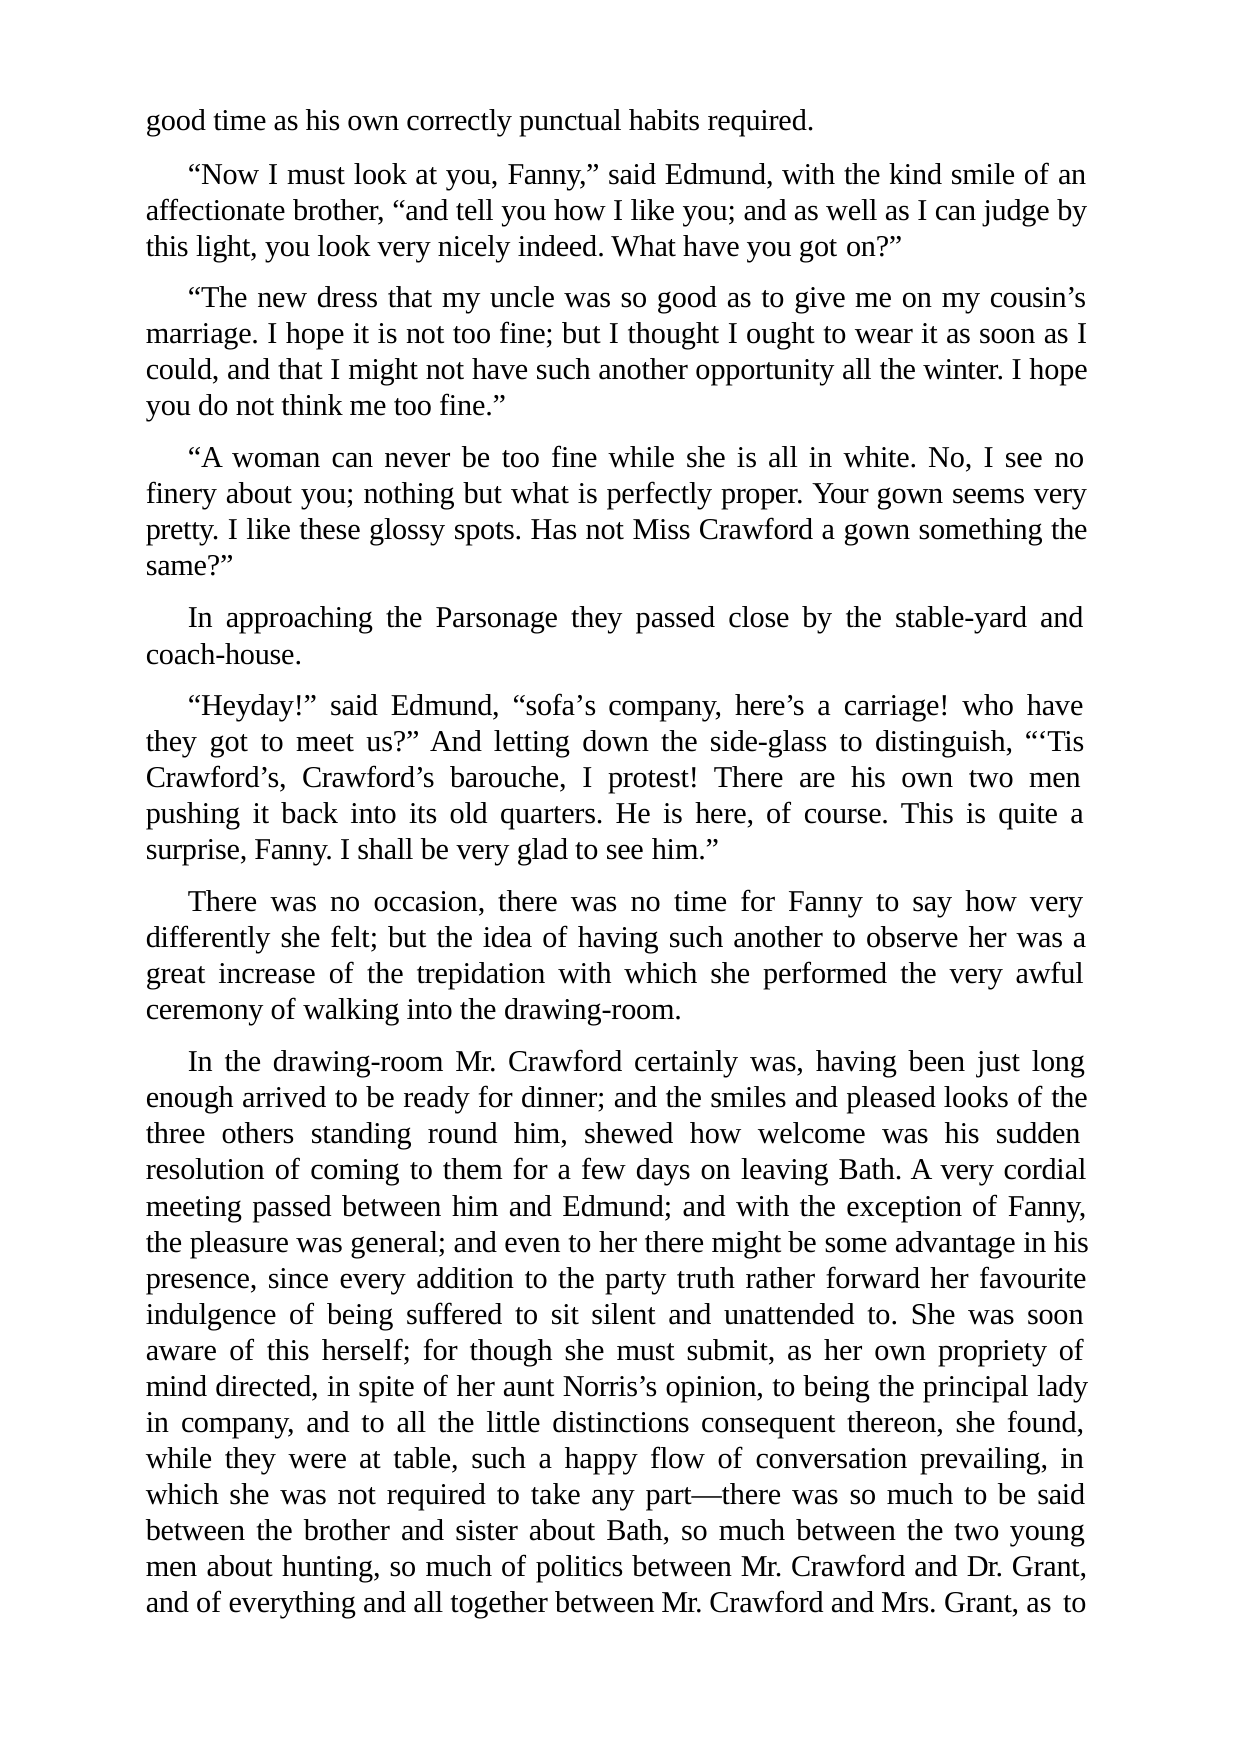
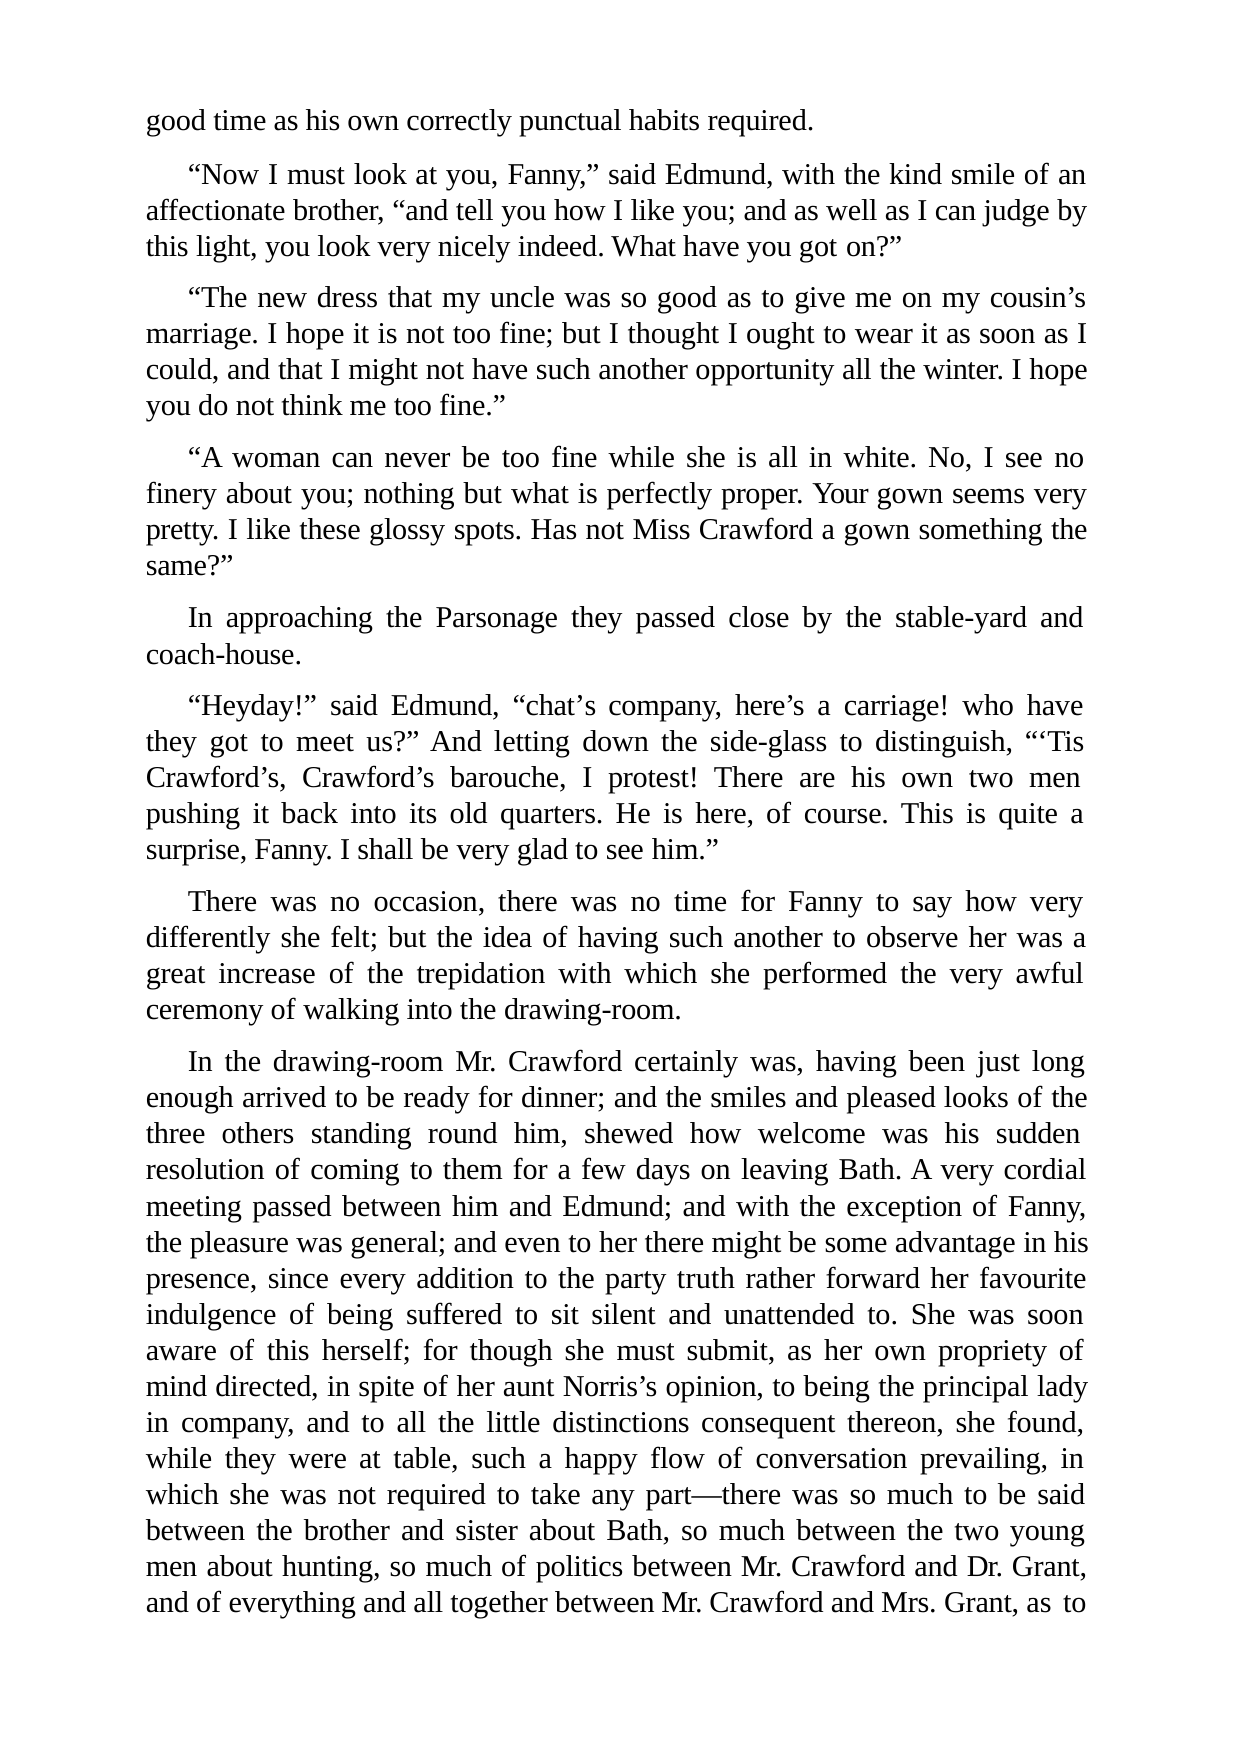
sofa’s: sofa’s -> chat’s
